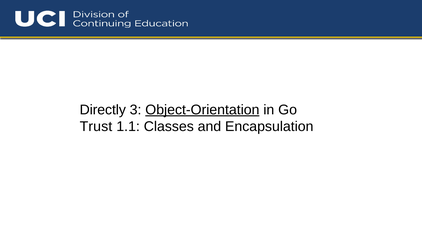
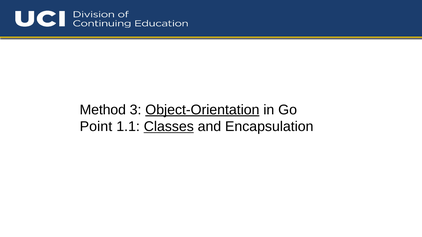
Directly: Directly -> Method
Trust: Trust -> Point
Classes underline: none -> present
